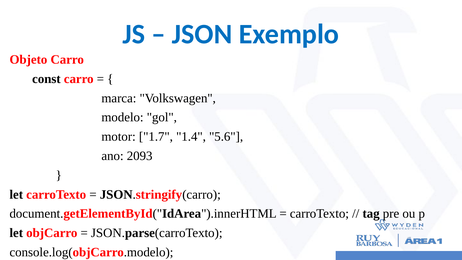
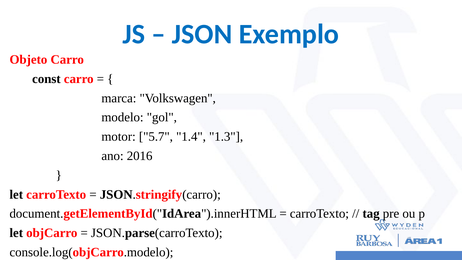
1.7: 1.7 -> 5.7
5.6: 5.6 -> 1.3
2093: 2093 -> 2016
